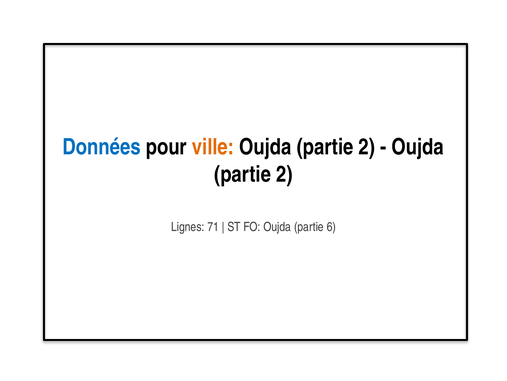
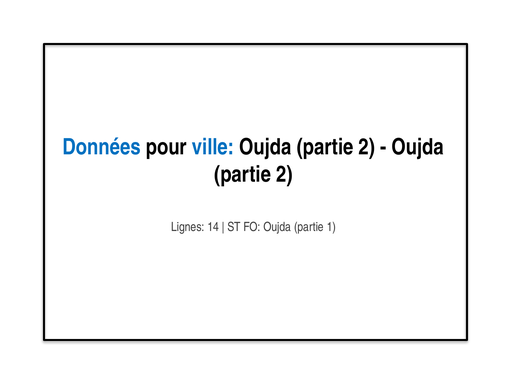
ville colour: orange -> blue
71: 71 -> 14
6: 6 -> 1
